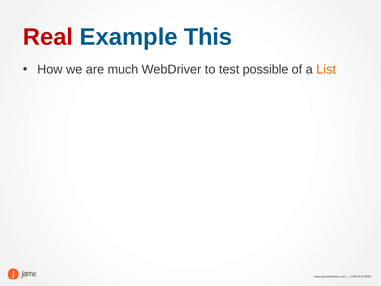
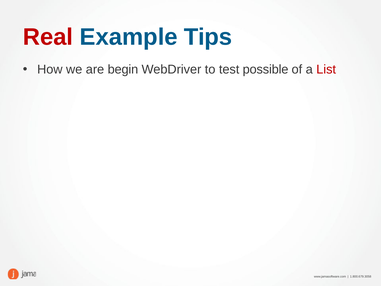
This: This -> Tips
much: much -> begin
List colour: orange -> red
